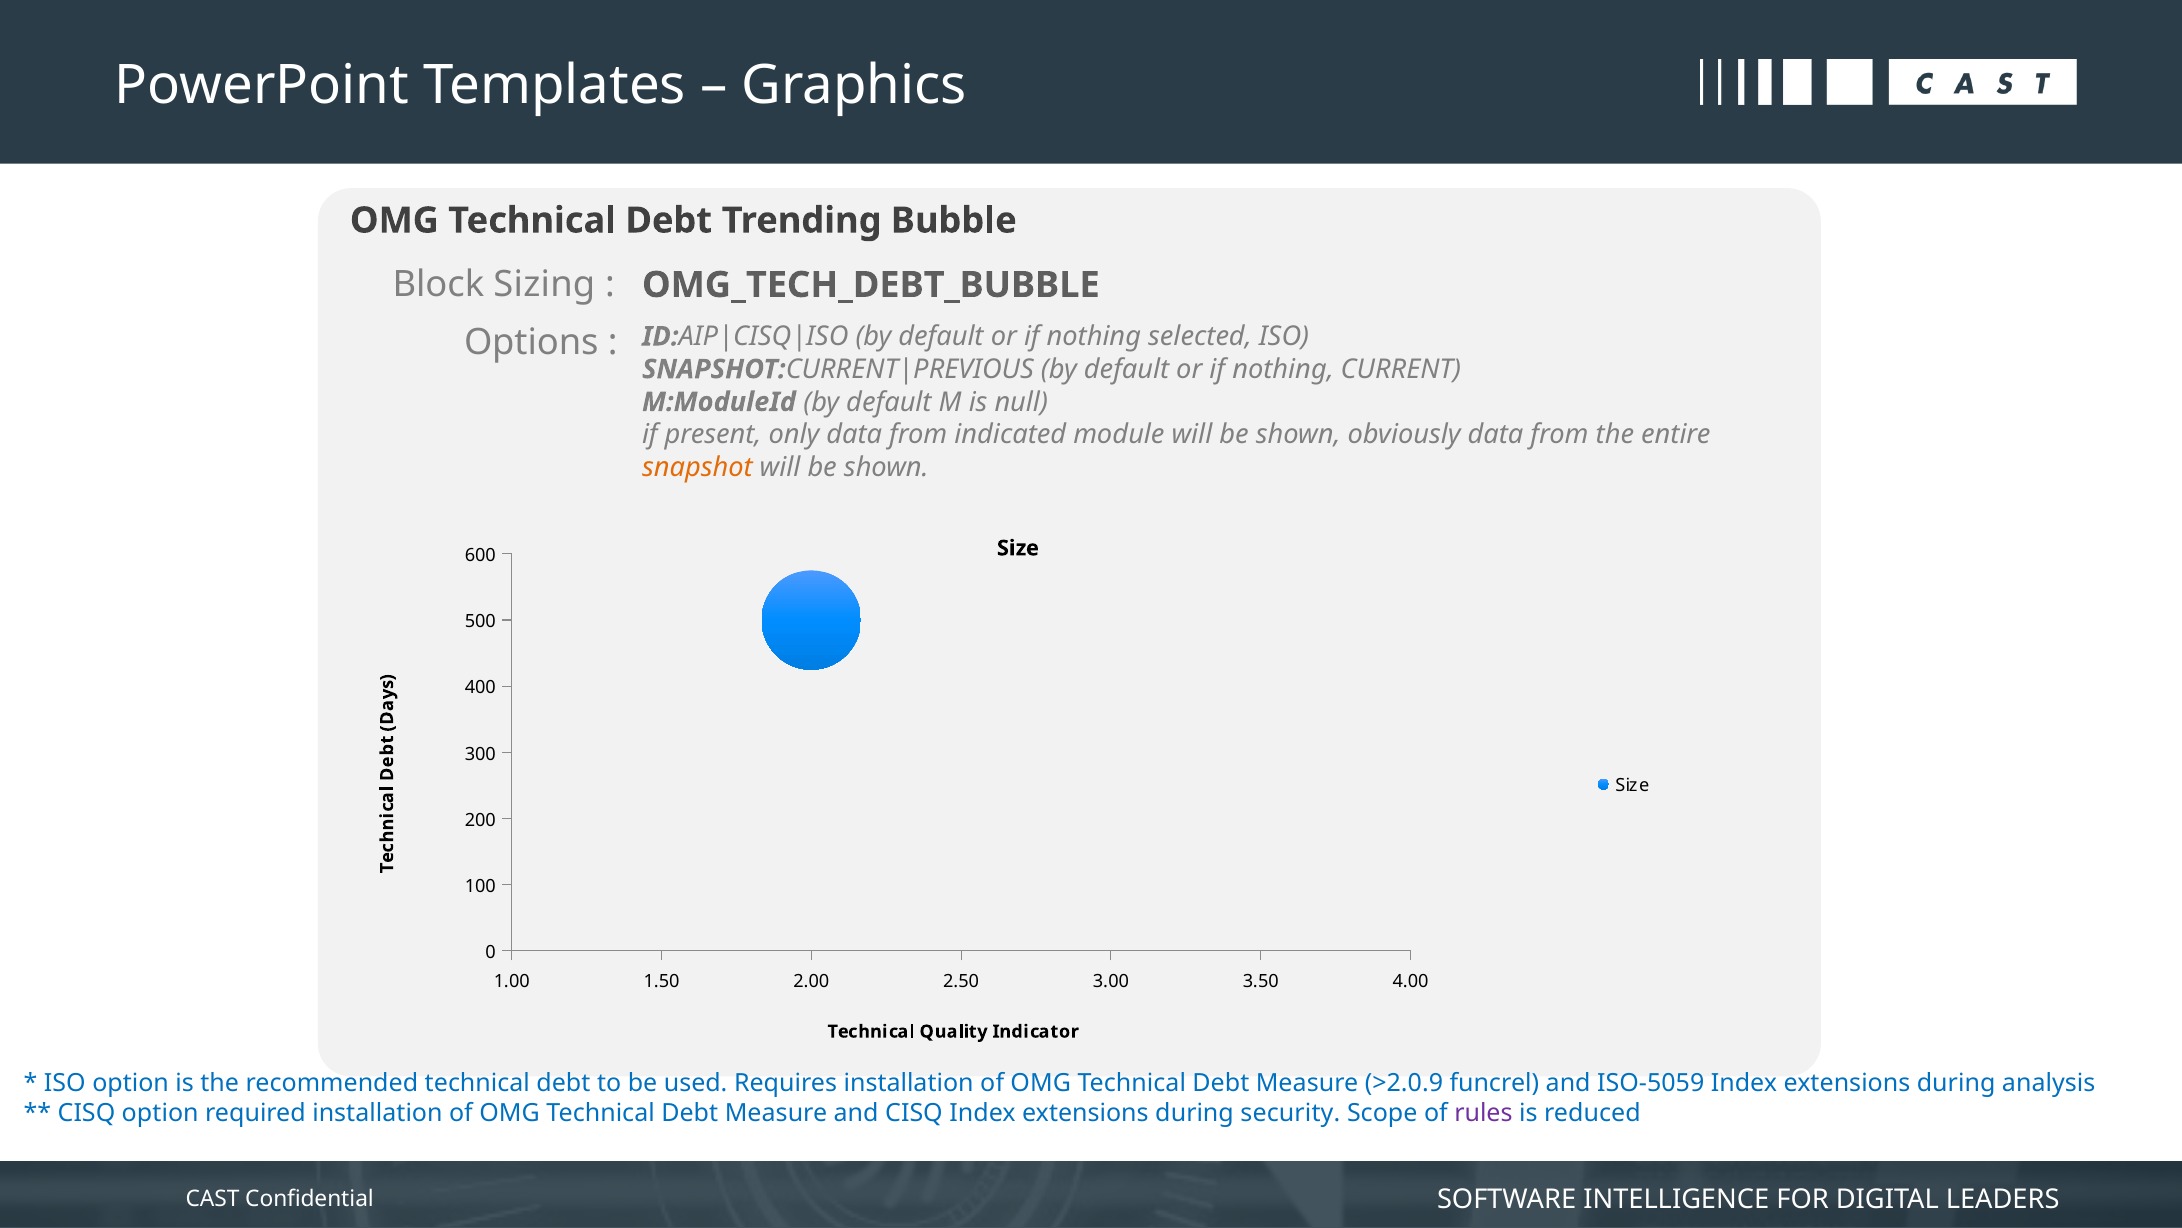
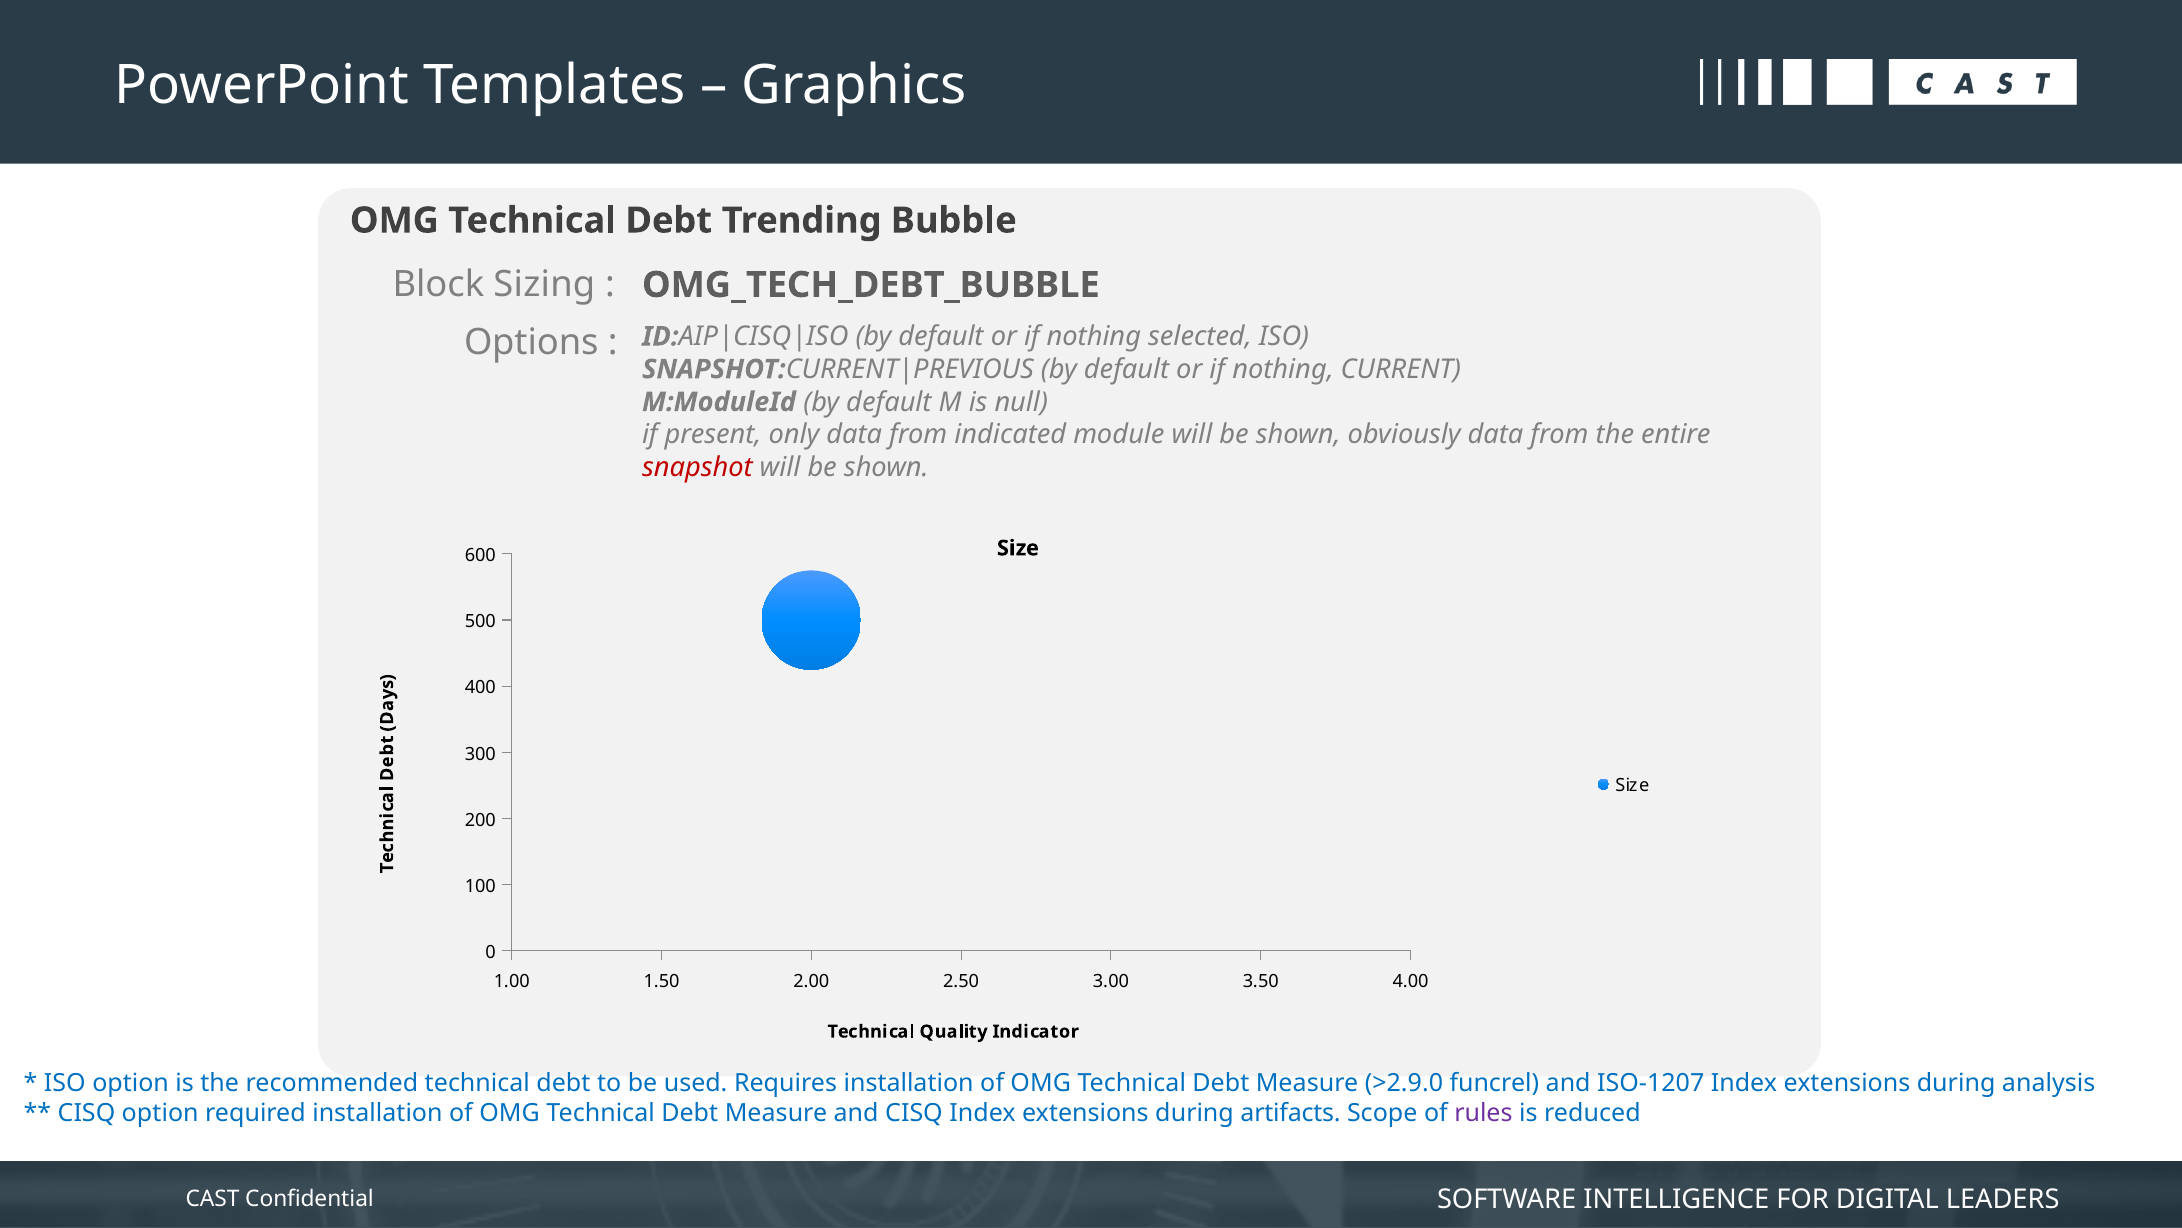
snapshot colour: orange -> red
>2.0.9: >2.0.9 -> >2.9.0
ISO-5059: ISO-5059 -> ISO-1207
security: security -> artifacts
